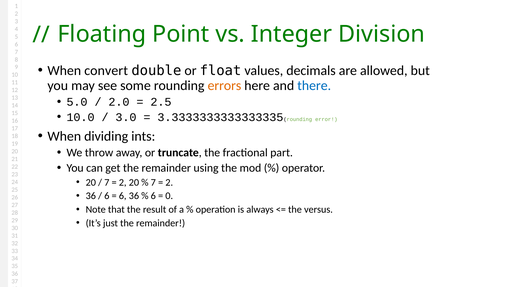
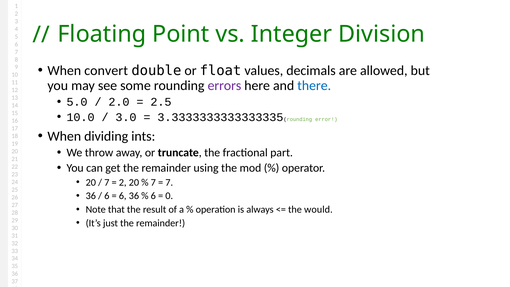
errors colour: orange -> purple
2 at (169, 182): 2 -> 7
versus: versus -> would
